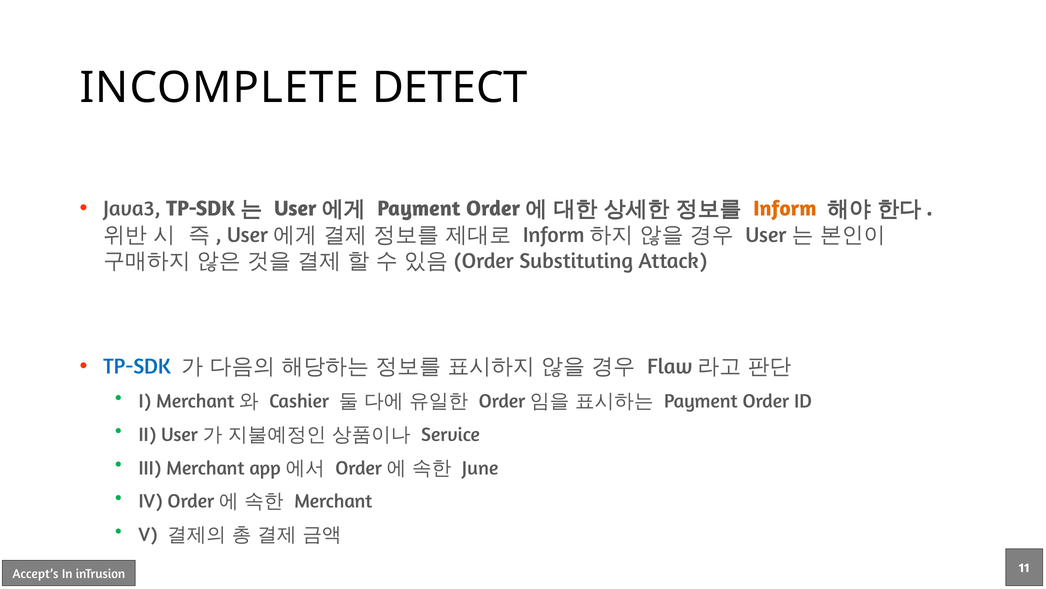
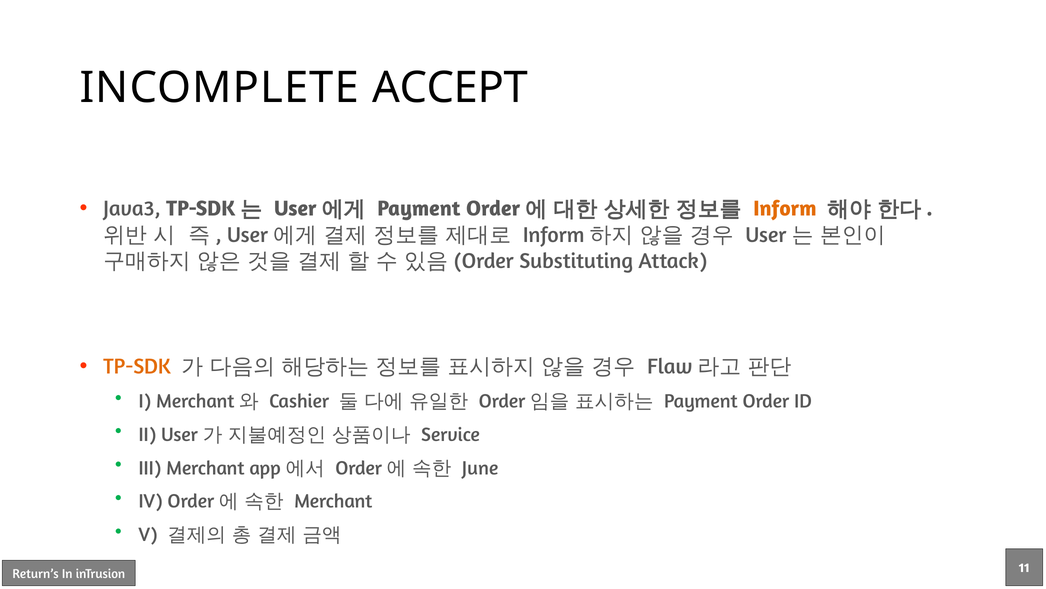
DETECT: DETECT -> ACCEPT
TP-SDK colour: blue -> orange
Accept’s: Accept’s -> Return’s
